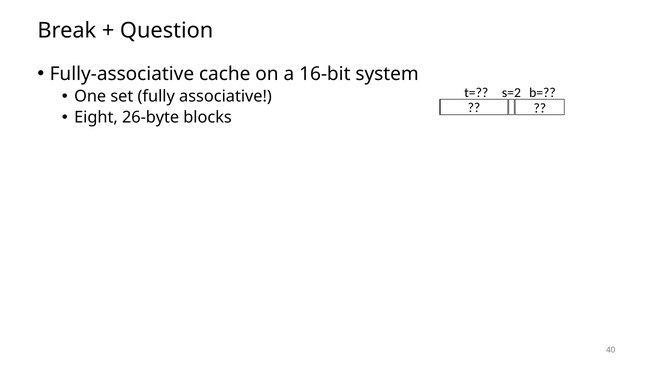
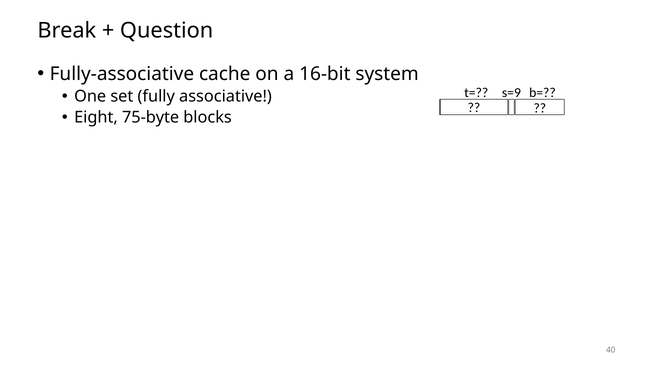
s=2: s=2 -> s=9
26-byte: 26-byte -> 75-byte
